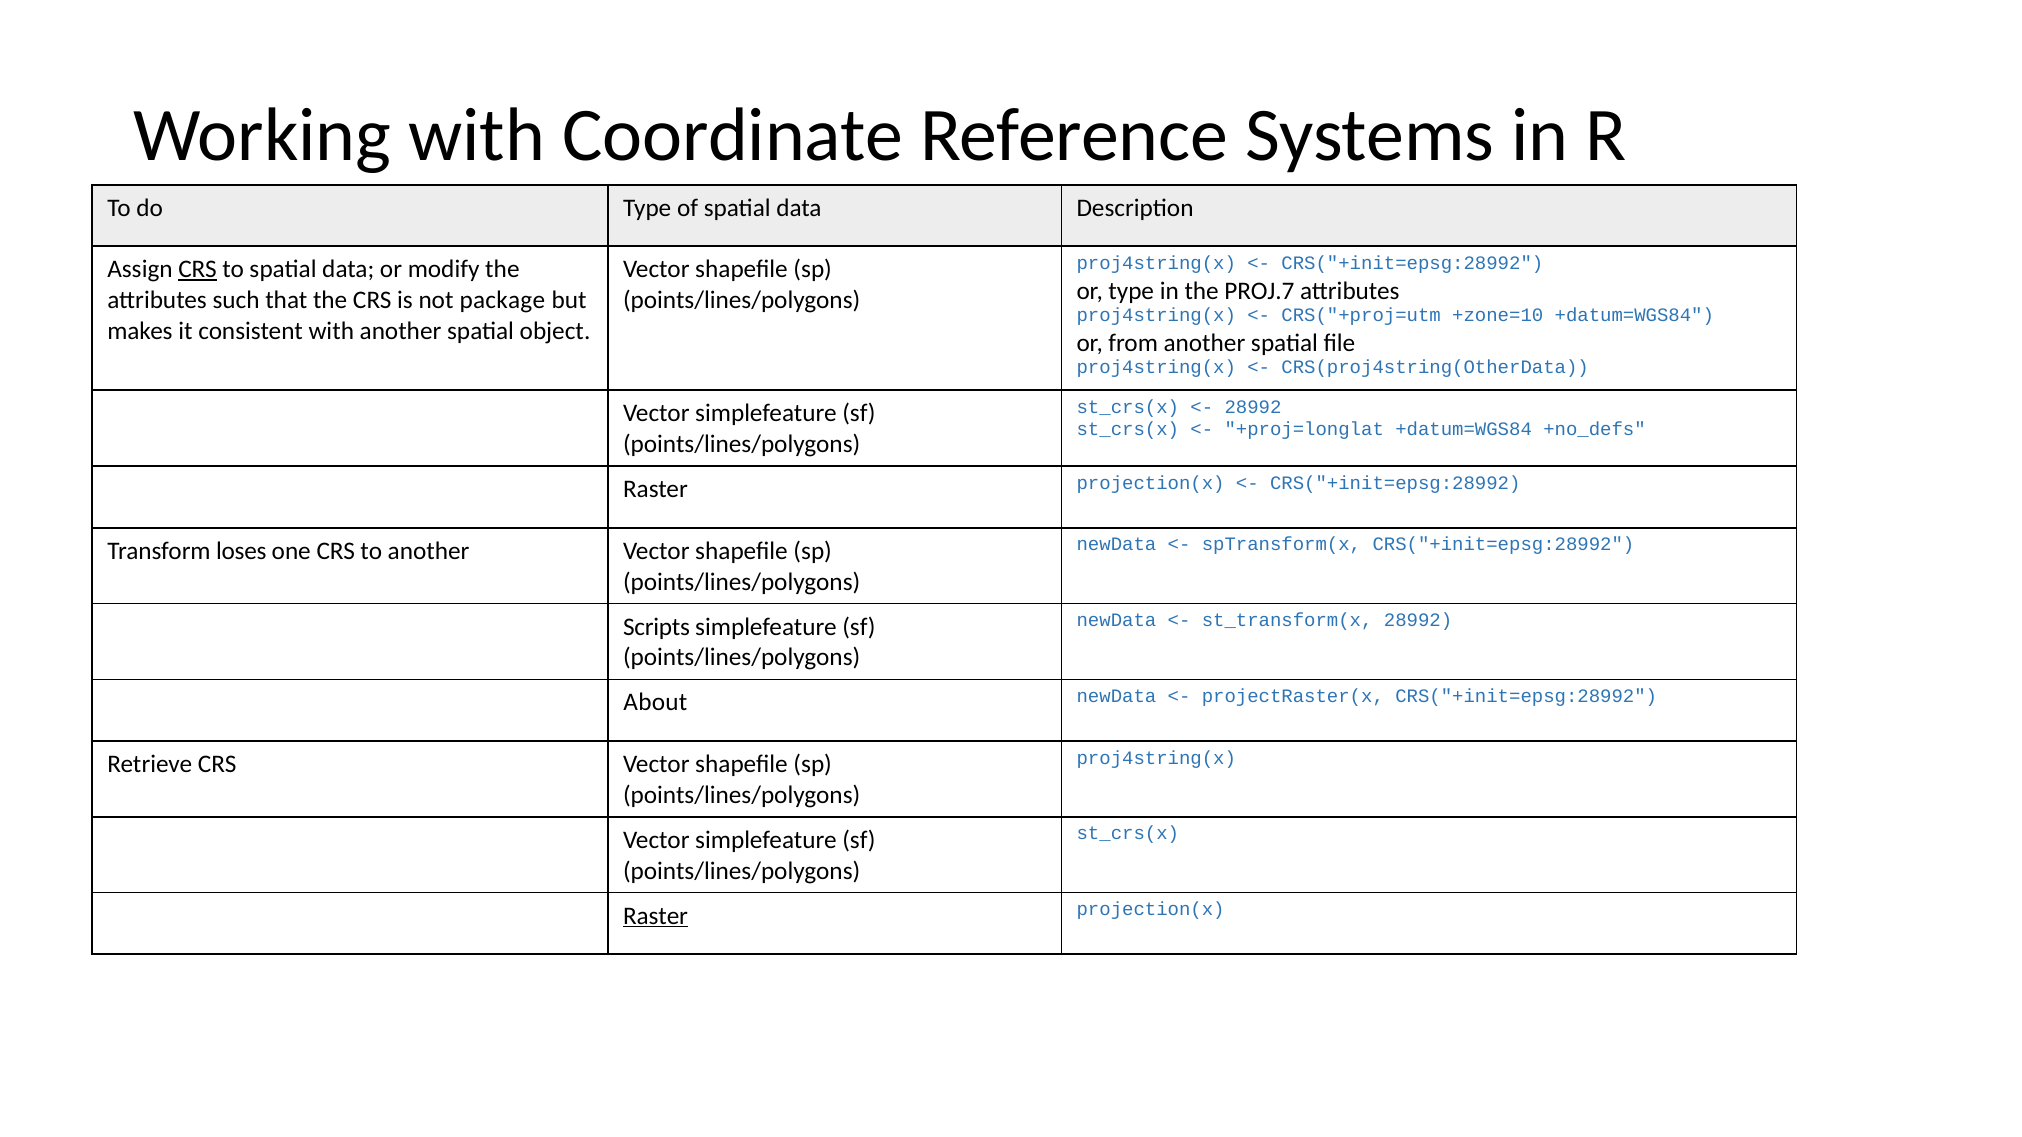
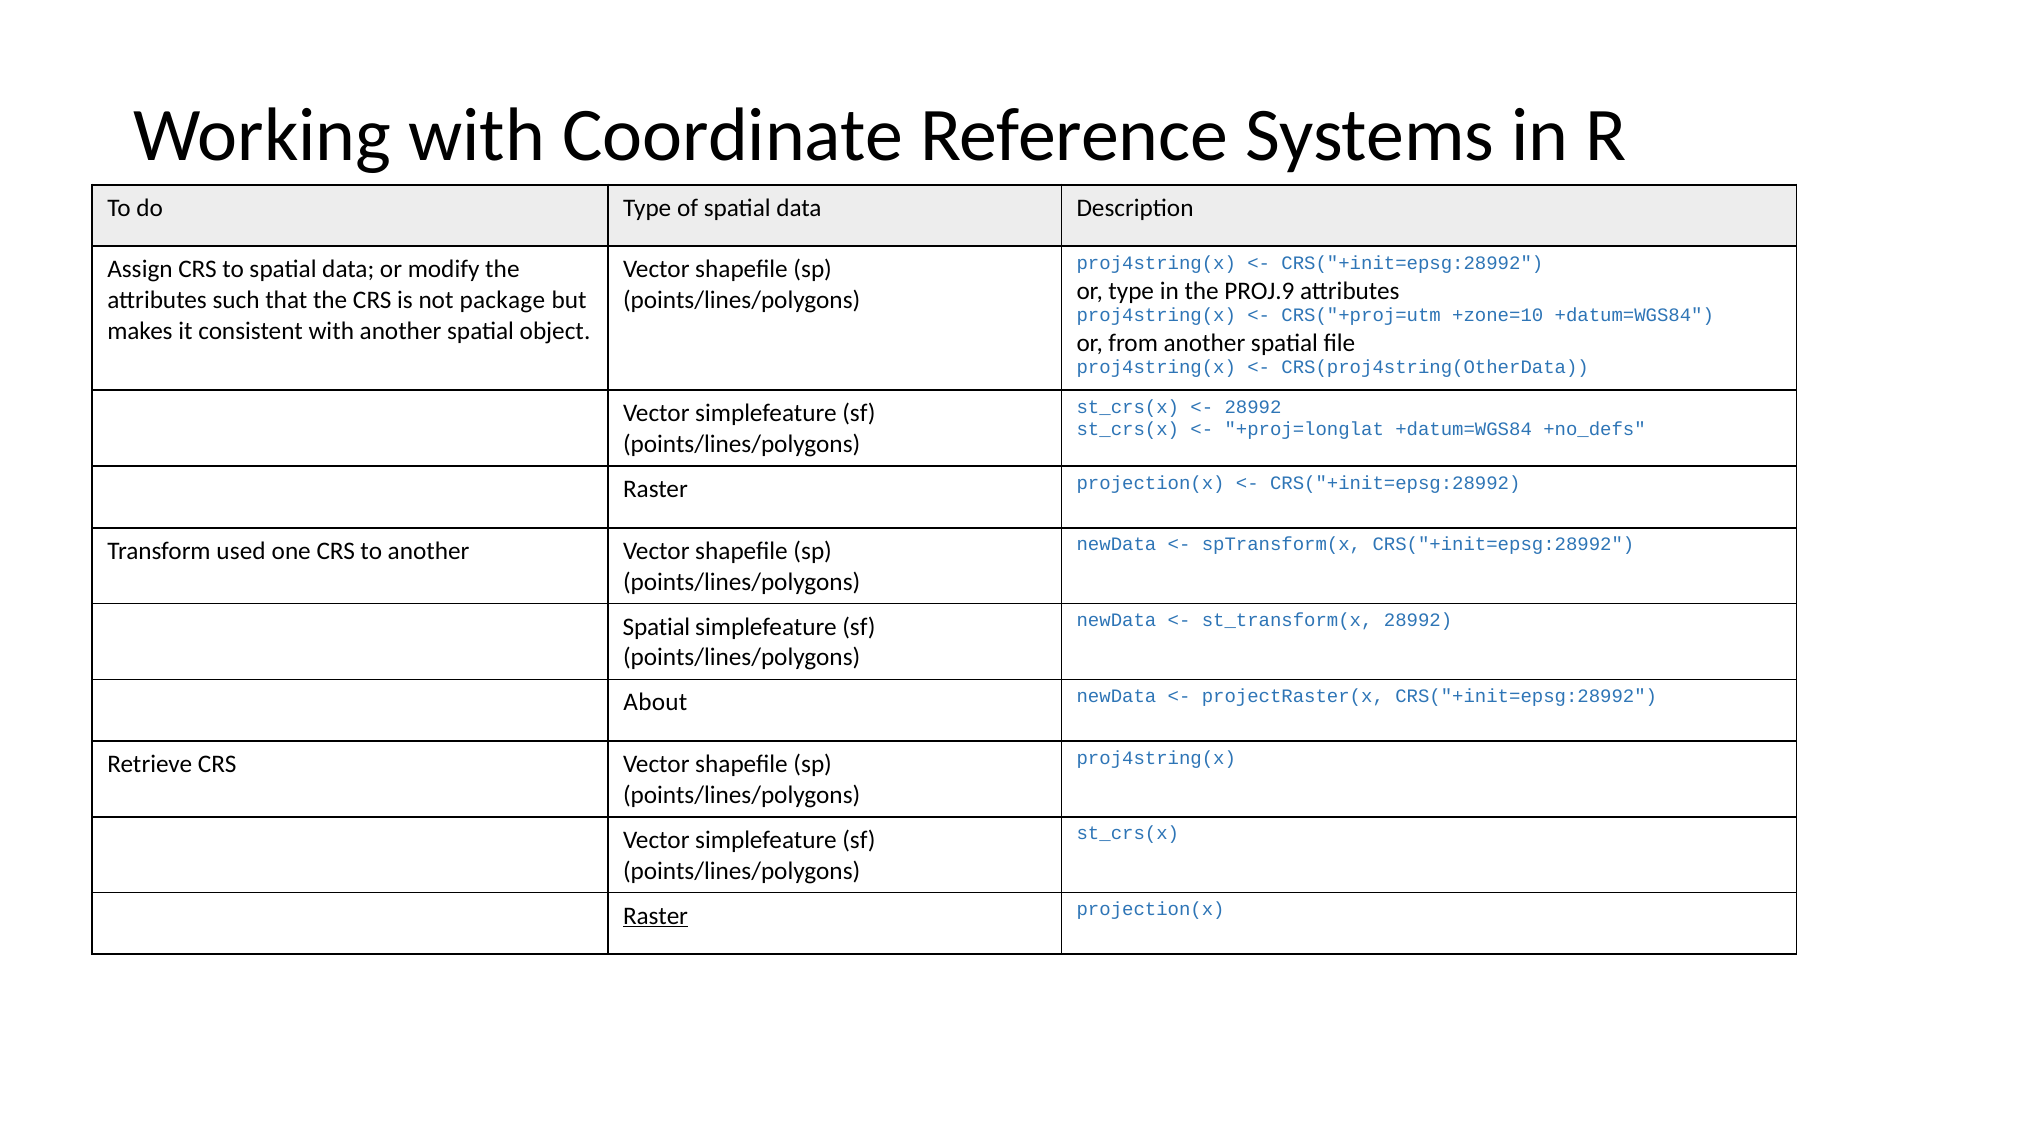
CRS at (198, 269) underline: present -> none
PROJ.7: PROJ.7 -> PROJ.9
loses: loses -> used
Scripts at (656, 627): Scripts -> Spatial
